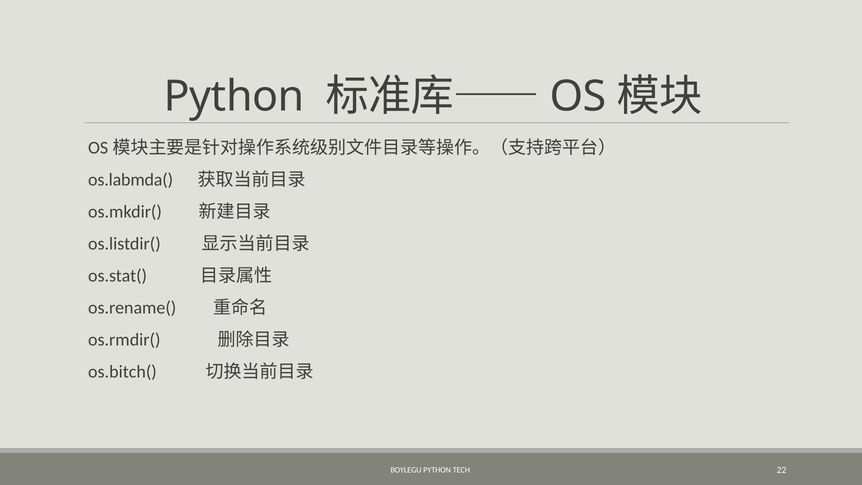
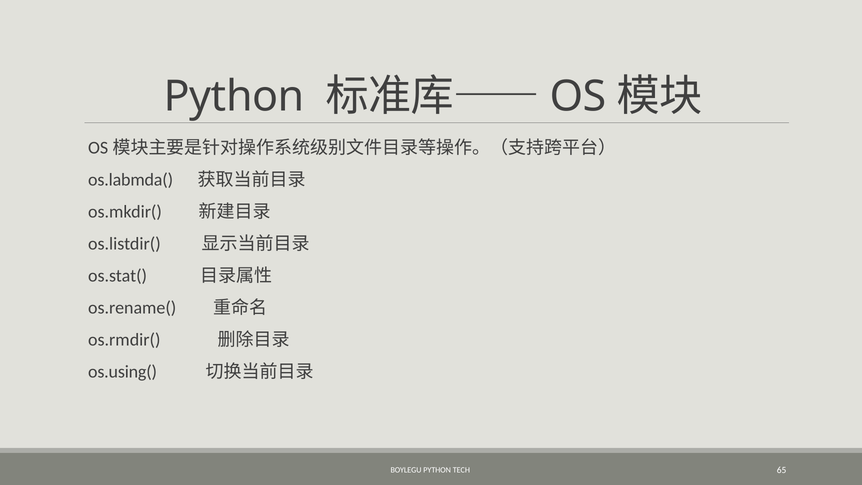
os.bitch(: os.bitch( -> os.using(
22: 22 -> 65
